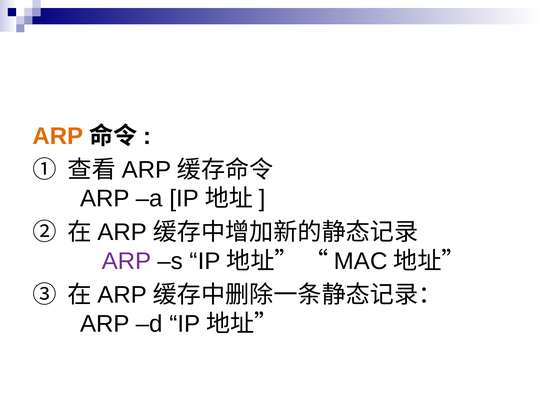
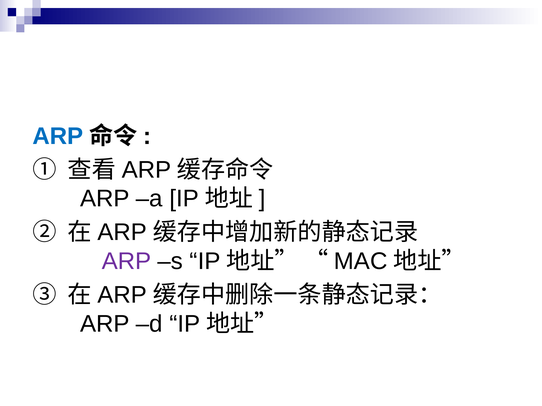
ARP at (58, 136) colour: orange -> blue
